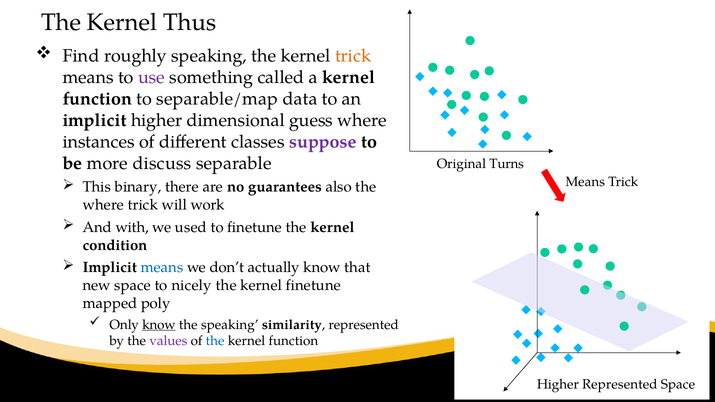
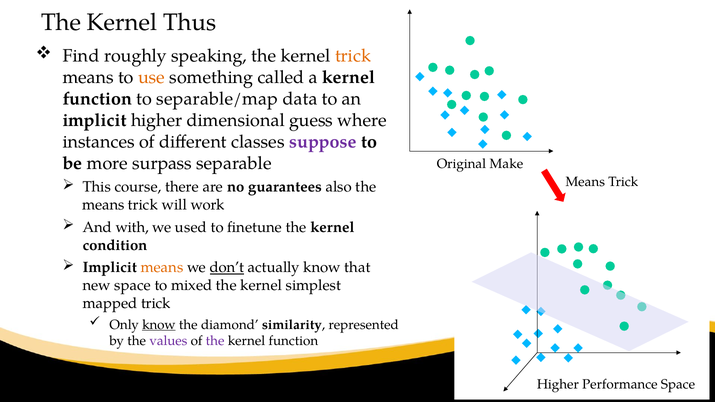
use colour: purple -> orange
discuss: discuss -> surpass
Turns: Turns -> Make
binary: binary -> course
where at (103, 205): where -> means
means at (162, 268) colour: blue -> orange
don’t underline: none -> present
nicely: nicely -> mixed
kernel finetune: finetune -> simplest
mapped poly: poly -> trick
the speaking: speaking -> diamond
the at (215, 341) colour: blue -> purple
Higher Represented: Represented -> Performance
